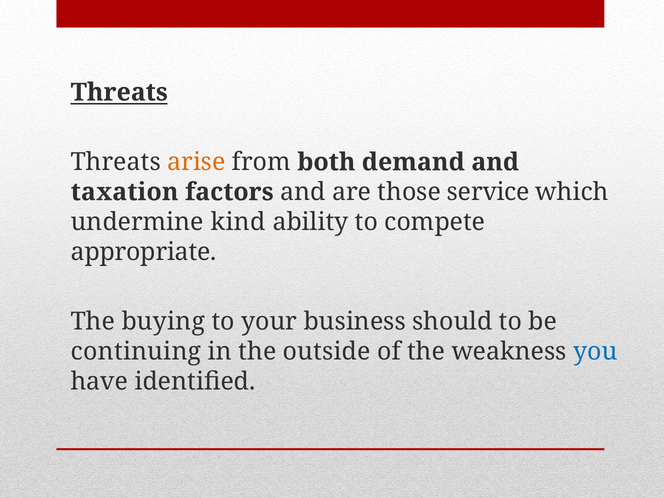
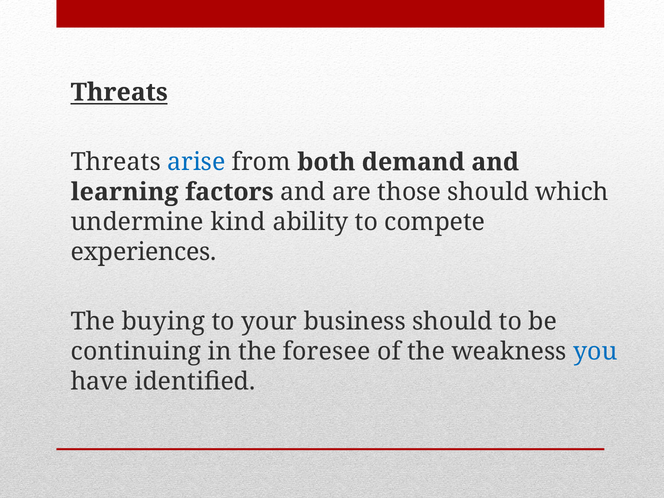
arise colour: orange -> blue
taxation: taxation -> learning
those service: service -> should
appropriate: appropriate -> experiences
outside: outside -> foresee
